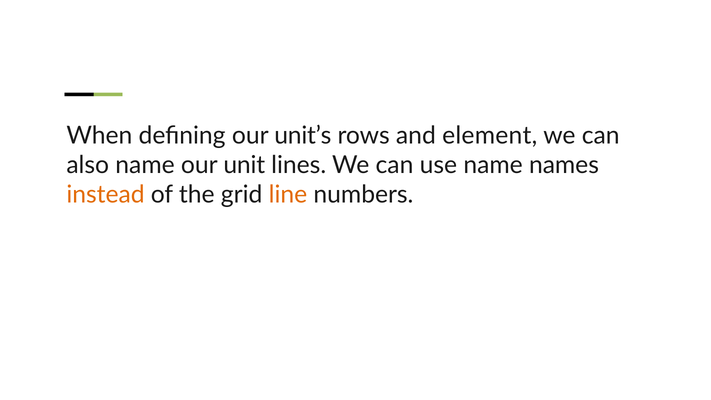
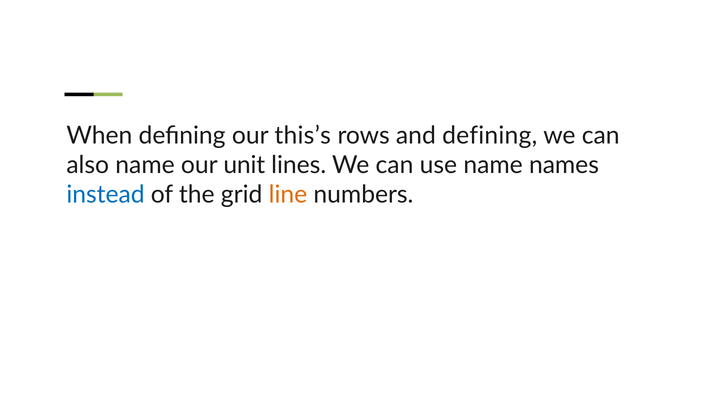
unit’s: unit’s -> this’s
and element: element -> defining
instead colour: orange -> blue
